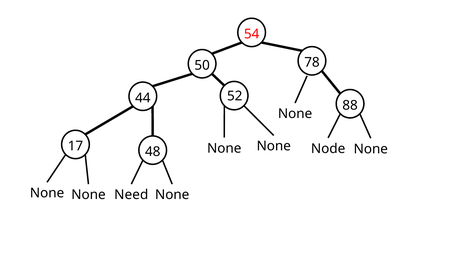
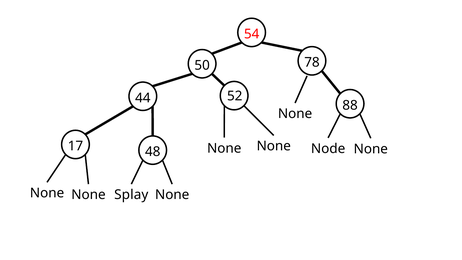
Need: Need -> Splay
